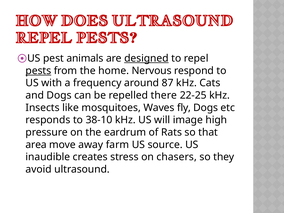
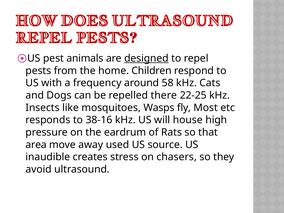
pests at (38, 71) underline: present -> none
Nervous: Nervous -> Children
87: 87 -> 58
Waves: Waves -> Wasps
fly Dogs: Dogs -> Most
38-10: 38-10 -> 38-16
image: image -> house
farm: farm -> used
